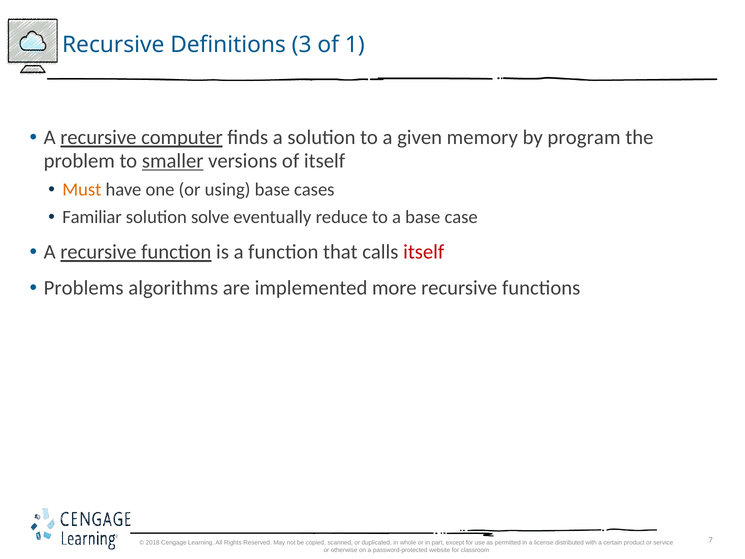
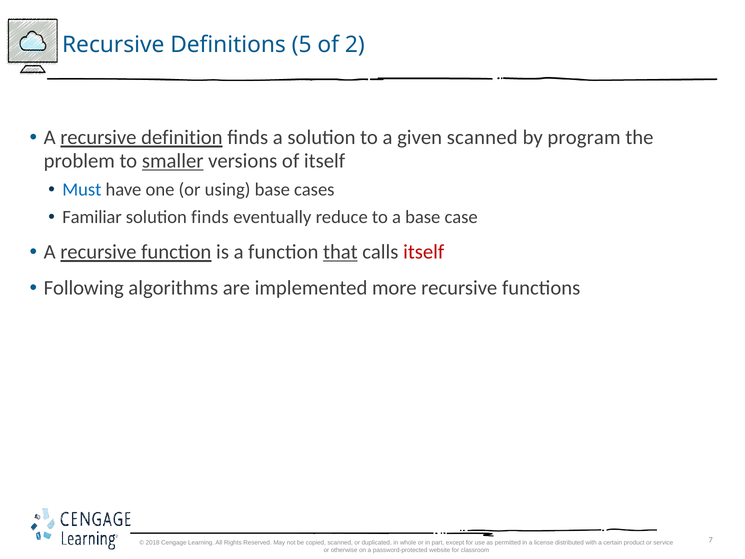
3: 3 -> 5
1: 1 -> 2
computer: computer -> definition
given memory: memory -> scanned
Must colour: orange -> blue
solution solve: solve -> finds
that underline: none -> present
Problems: Problems -> Following
